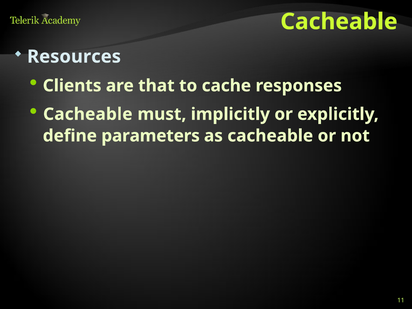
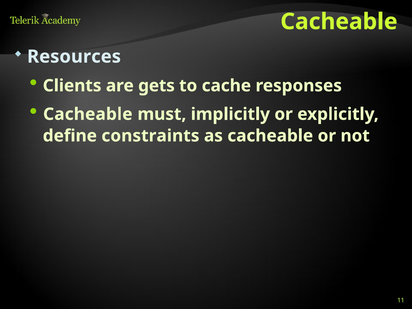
that: that -> gets
parameters: parameters -> constraints
